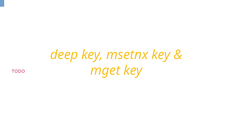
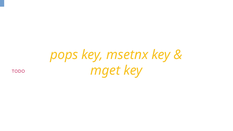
deep: deep -> pops
